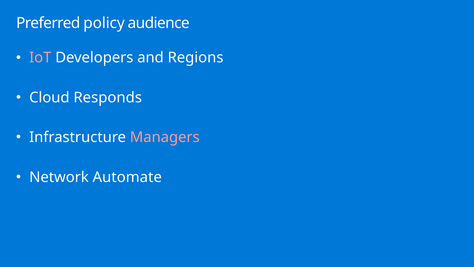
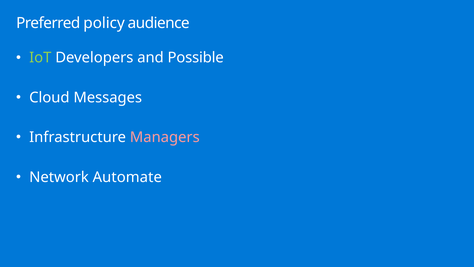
IoT colour: pink -> light green
Regions: Regions -> Possible
Responds: Responds -> Messages
